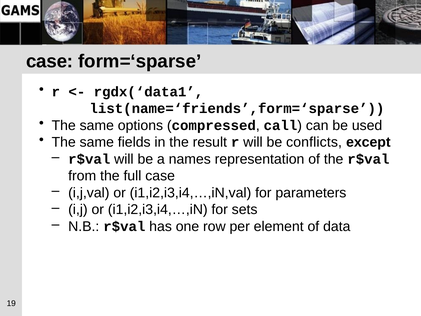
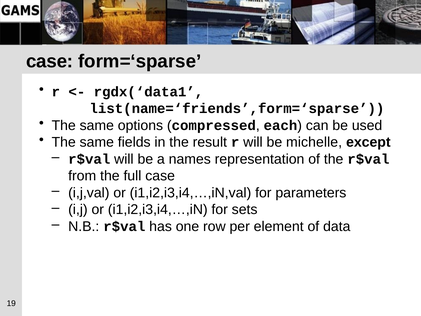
call: call -> each
conflicts: conflicts -> michelle
